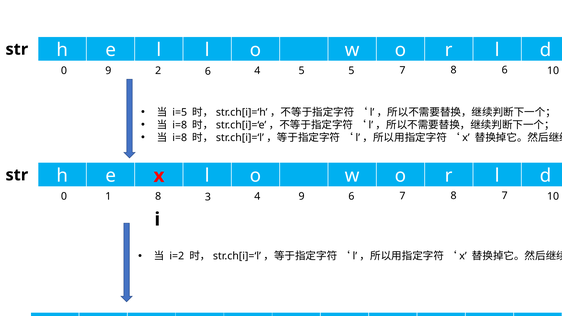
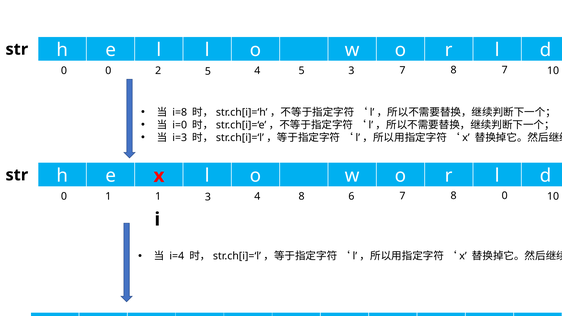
8 6: 6 -> 7
0 9: 9 -> 0
2 6: 6 -> 5
5 5: 5 -> 3
i=5: i=5 -> i=8
i=8 at (180, 125): i=8 -> i=0
i=8 at (180, 138): i=8 -> i=3
8 7: 7 -> 0
1 8: 8 -> 1
4 9: 9 -> 8
i=2: i=2 -> i=4
